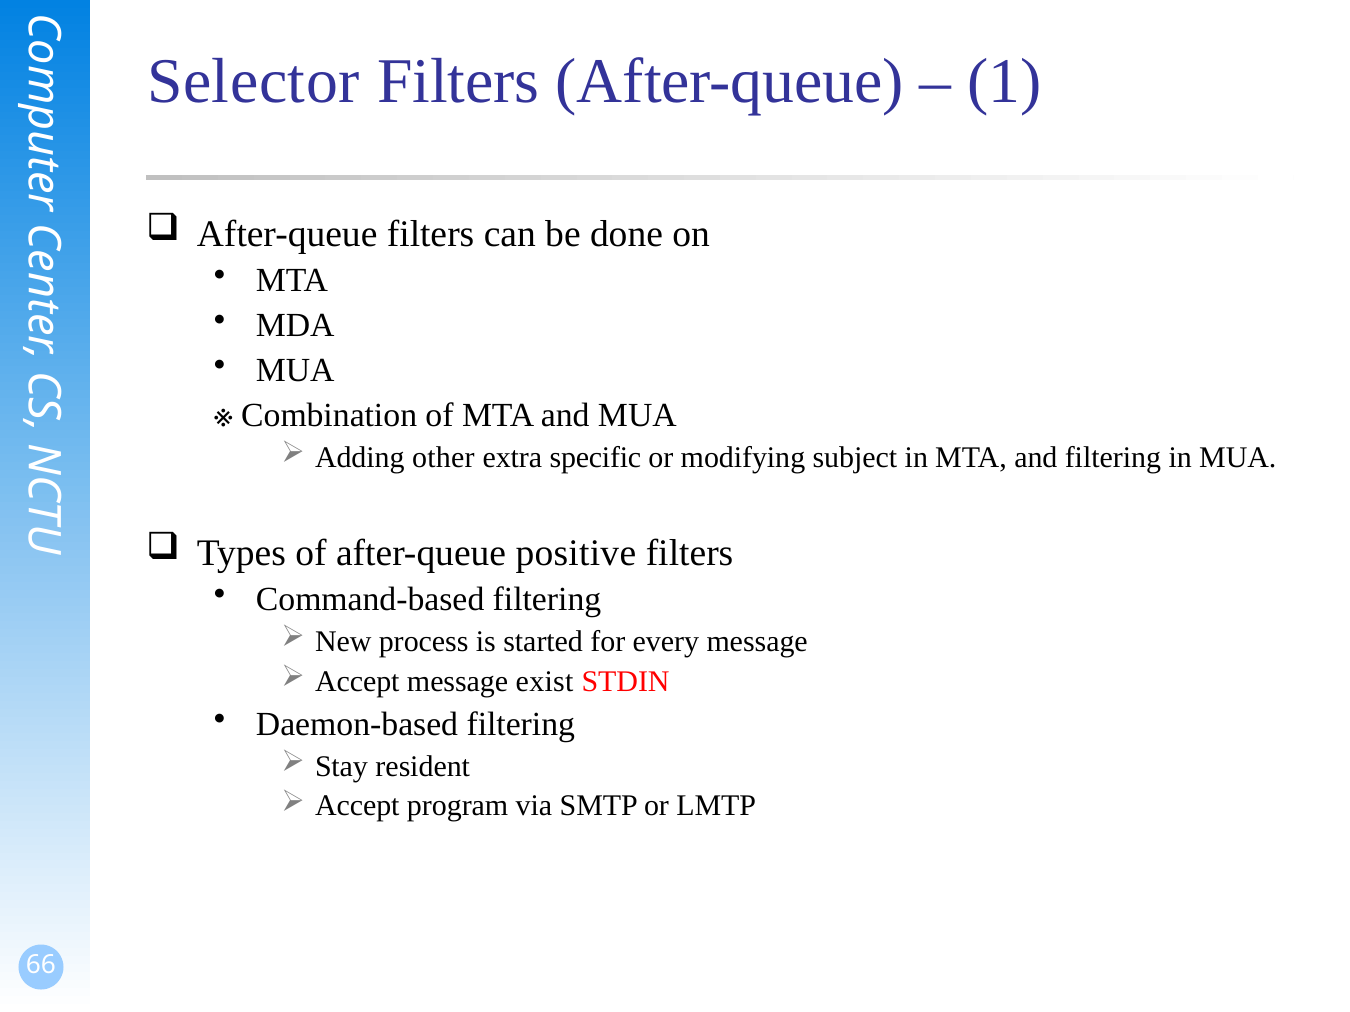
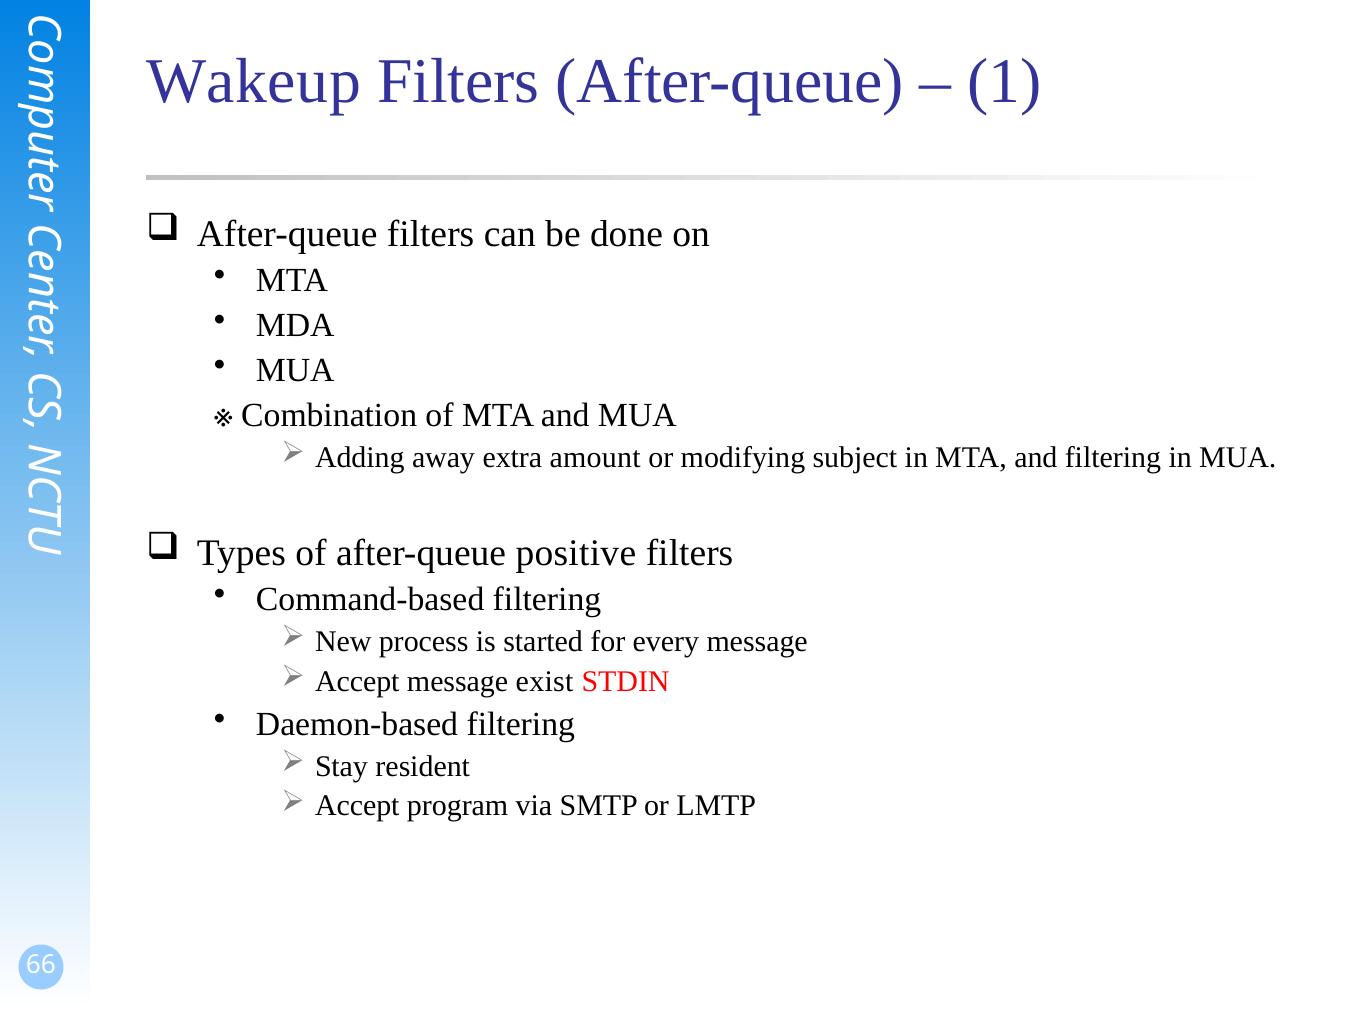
Selector: Selector -> Wakeup
other: other -> away
specific: specific -> amount
